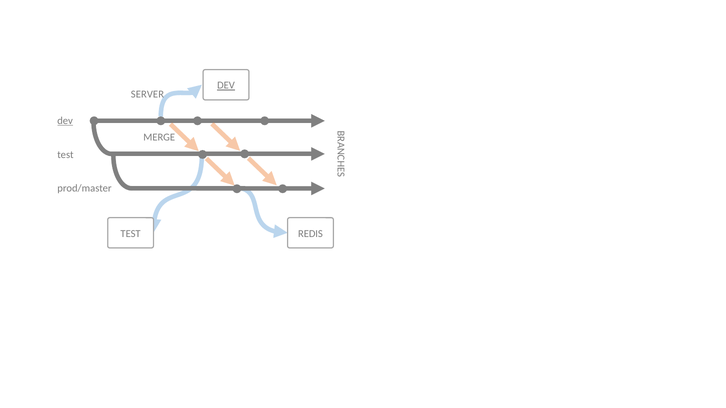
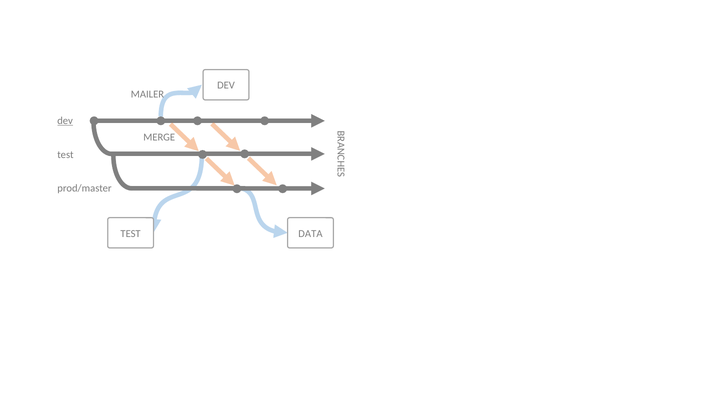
DEV at (226, 86) underline: present -> none
SERVER: SERVER -> MAILER
REDIS: REDIS -> DATA
